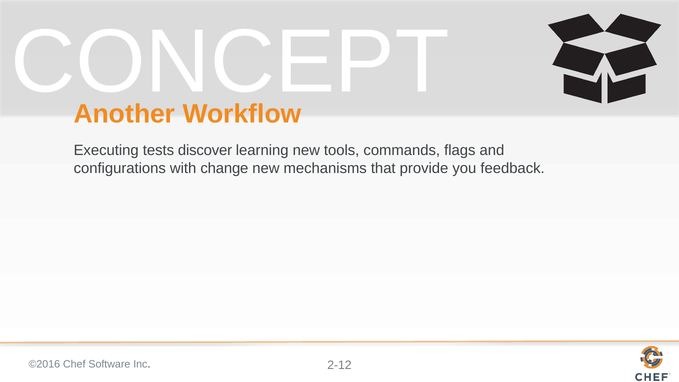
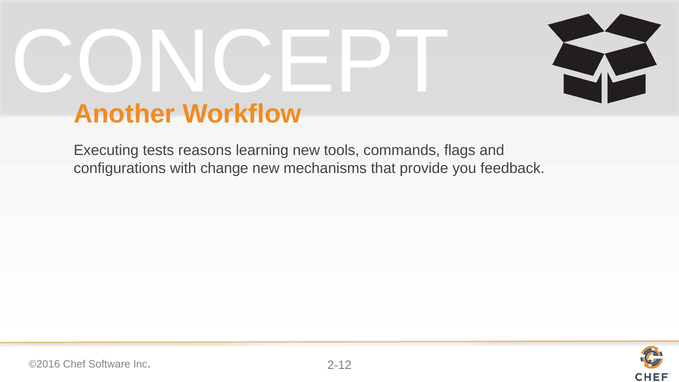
discover: discover -> reasons
